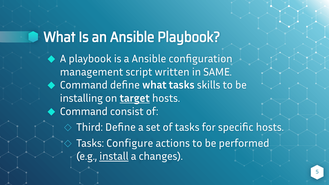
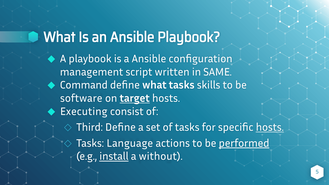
installing: installing -> software
Command at (84, 111): Command -> Executing
hosts at (270, 127) underline: none -> present
Configure: Configure -> Language
performed underline: none -> present
changes: changes -> without
